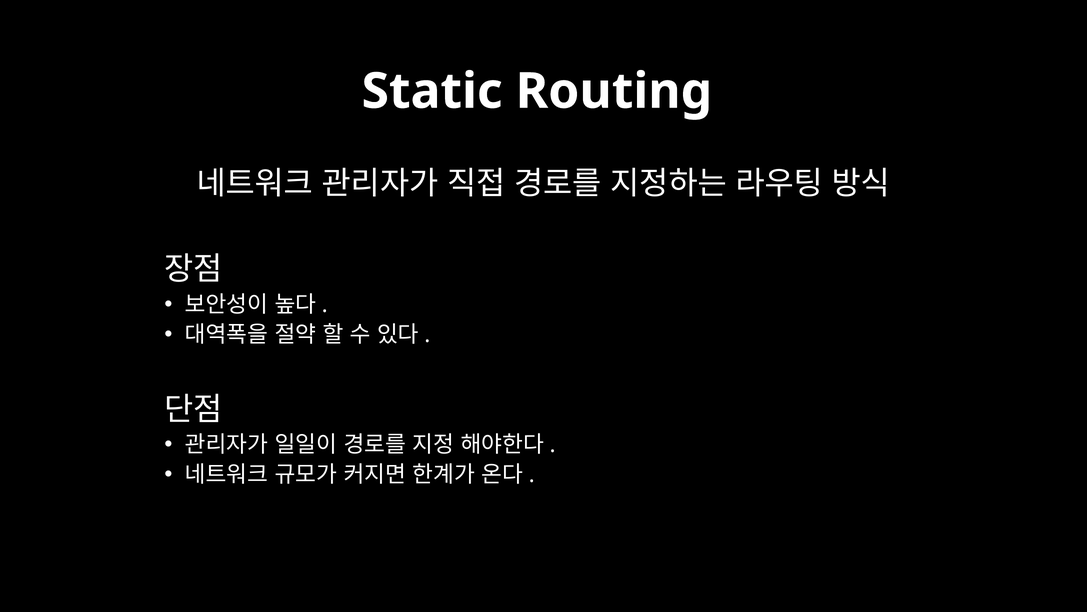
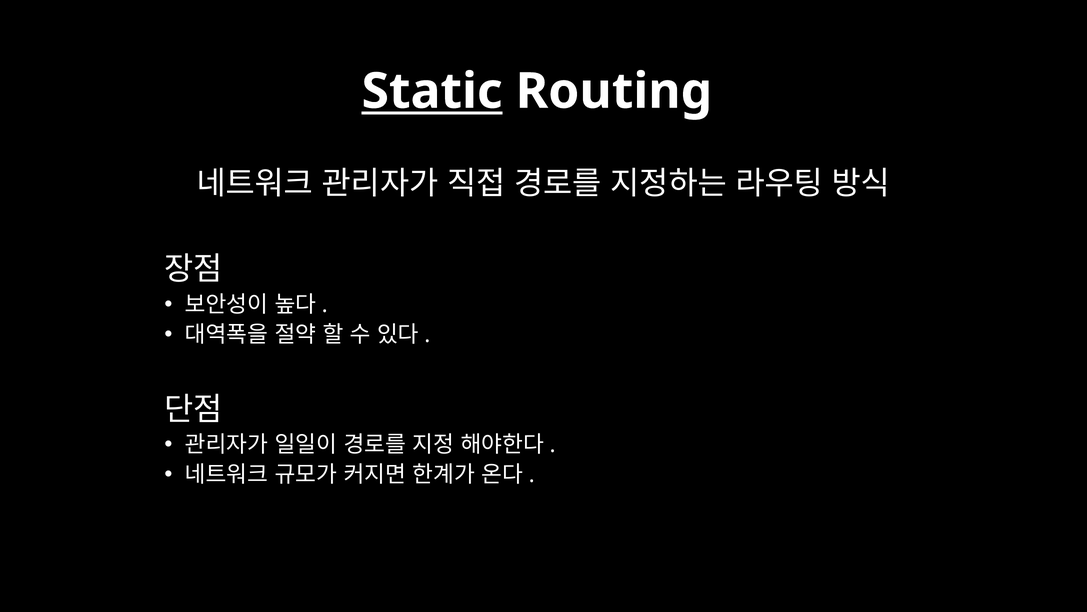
Static underline: none -> present
